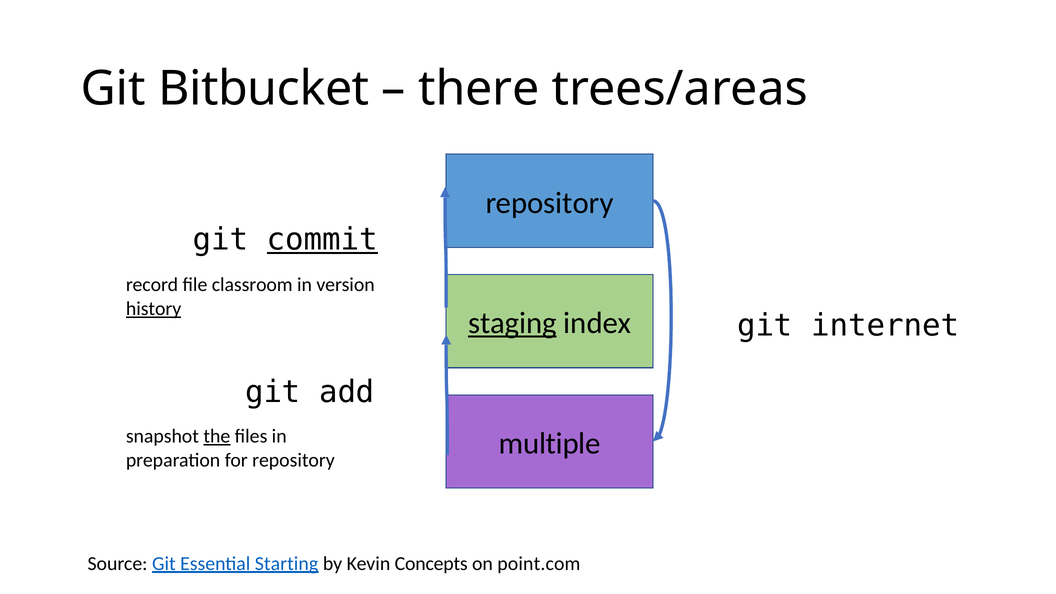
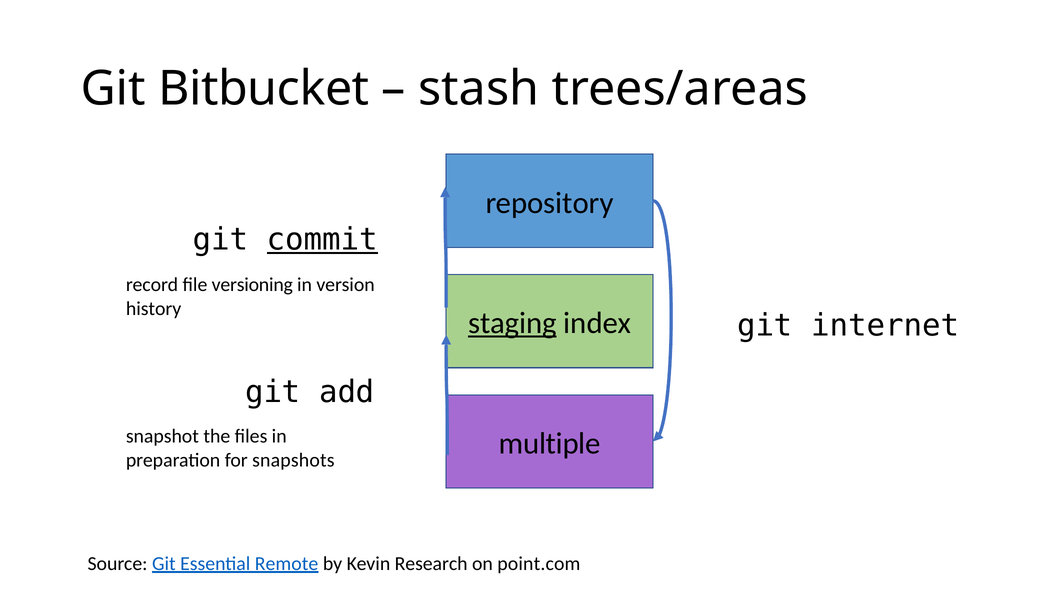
there: there -> stash
classroom: classroom -> versioning
history underline: present -> none
the underline: present -> none
for repository: repository -> snapshots
Starting: Starting -> Remote
Concepts: Concepts -> Research
